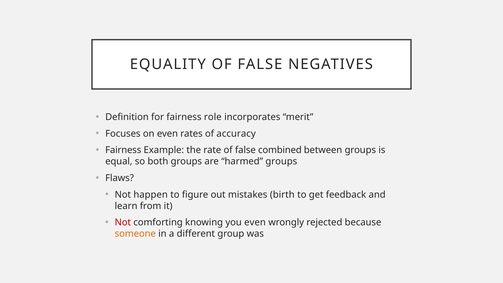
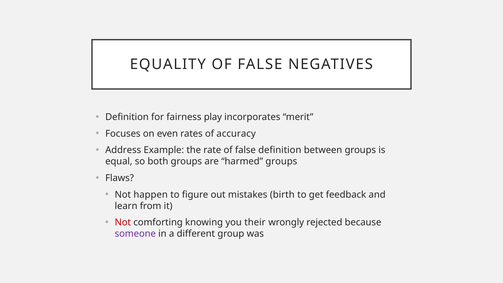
role: role -> play
Fairness at (123, 150): Fairness -> Address
false combined: combined -> definition
you even: even -> their
someone colour: orange -> purple
